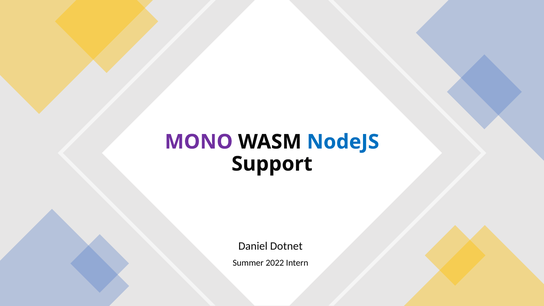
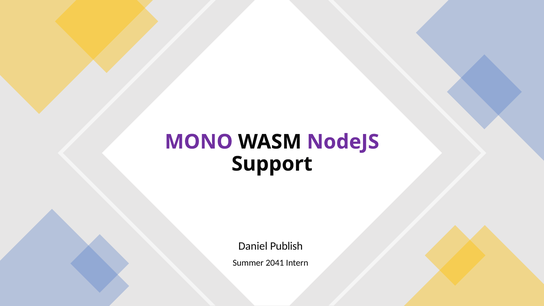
NodeJS colour: blue -> purple
Dotnet: Dotnet -> Publish
2022: 2022 -> 2041
